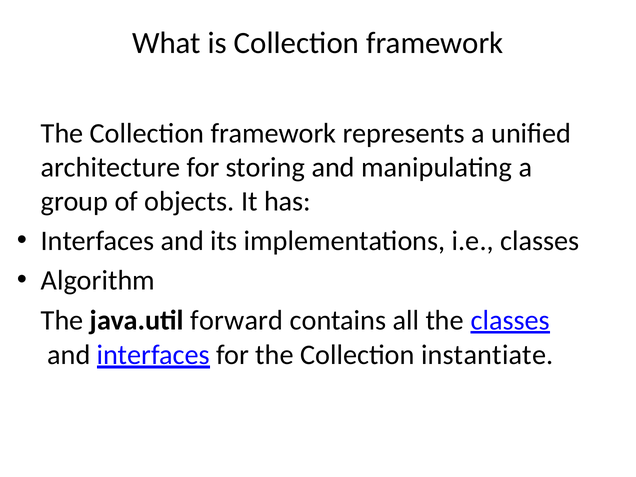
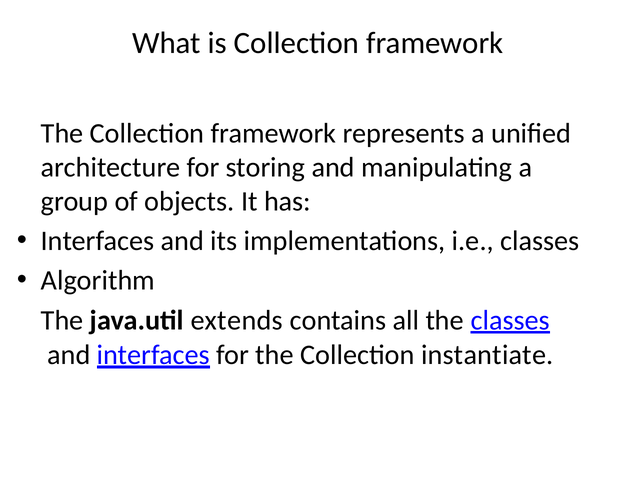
forward: forward -> extends
